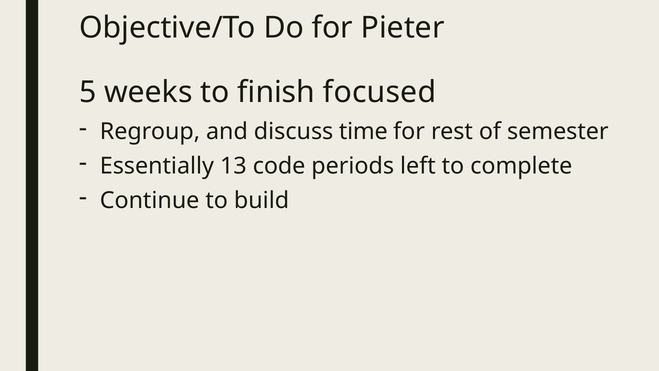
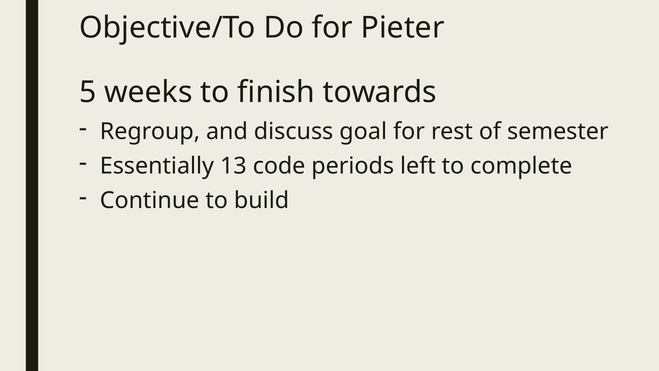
focused: focused -> towards
time: time -> goal
